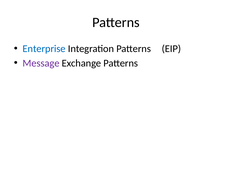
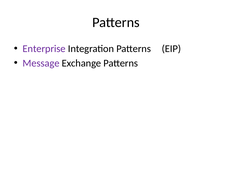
Enterprise colour: blue -> purple
